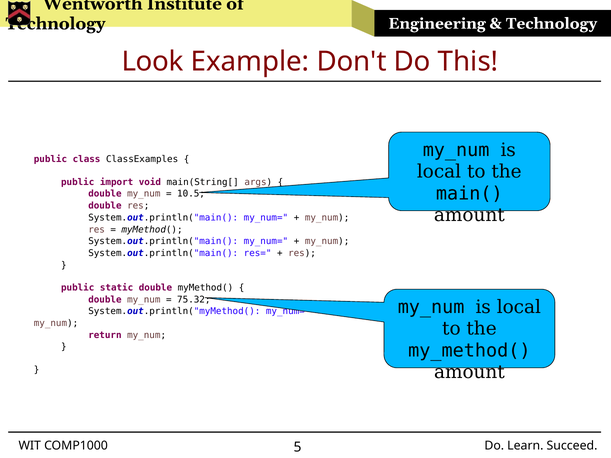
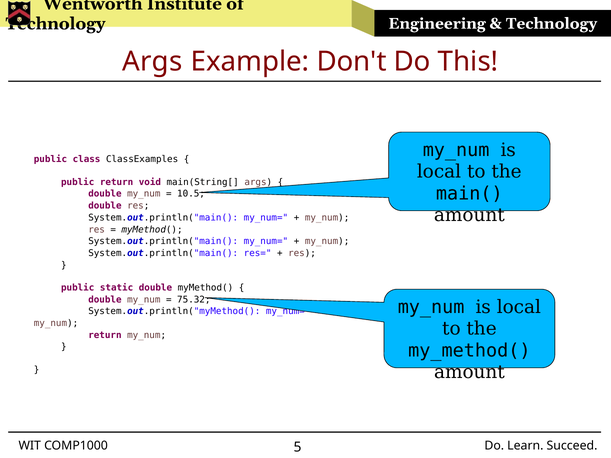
Look at (153, 62): Look -> Args
public import: import -> return
